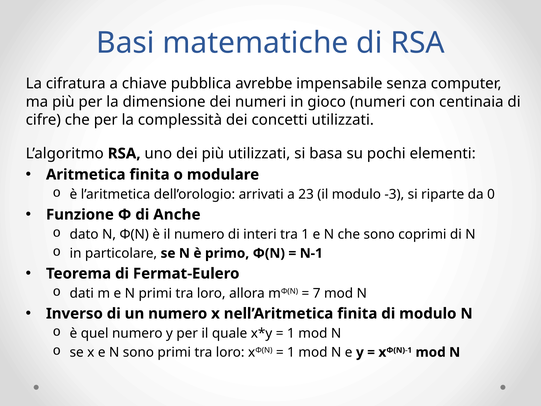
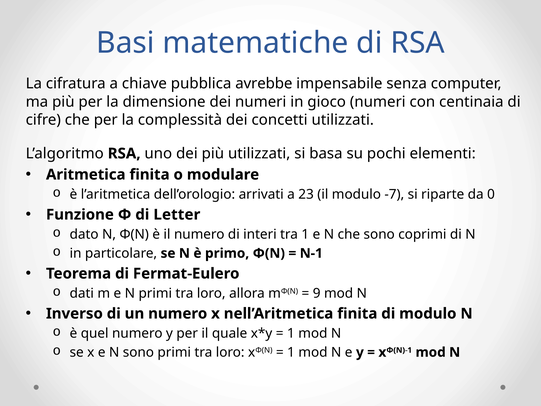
-3: -3 -> -7
Anche: Anche -> Letter
7: 7 -> 9
